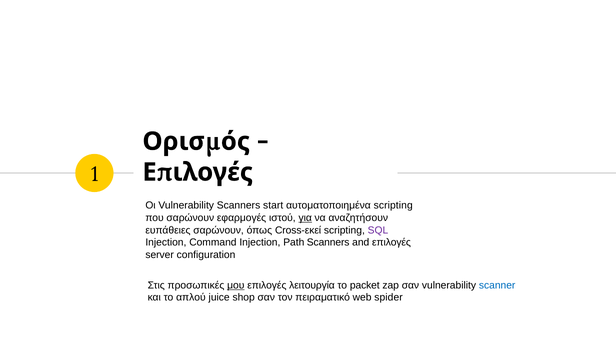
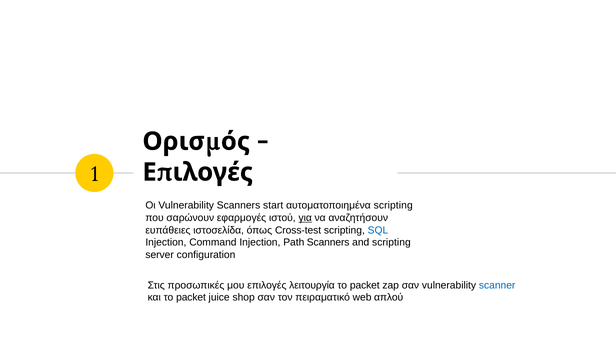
ευπάθειες σαρώνουν: σαρώνουν -> ιστοσελίδα
Cross-εκεί: Cross-εκεί -> Cross-test
SQL colour: purple -> blue
and επιλογές: επιλογές -> scripting
μου underline: present -> none
και το απλού: απλού -> packet
spider: spider -> απλού
